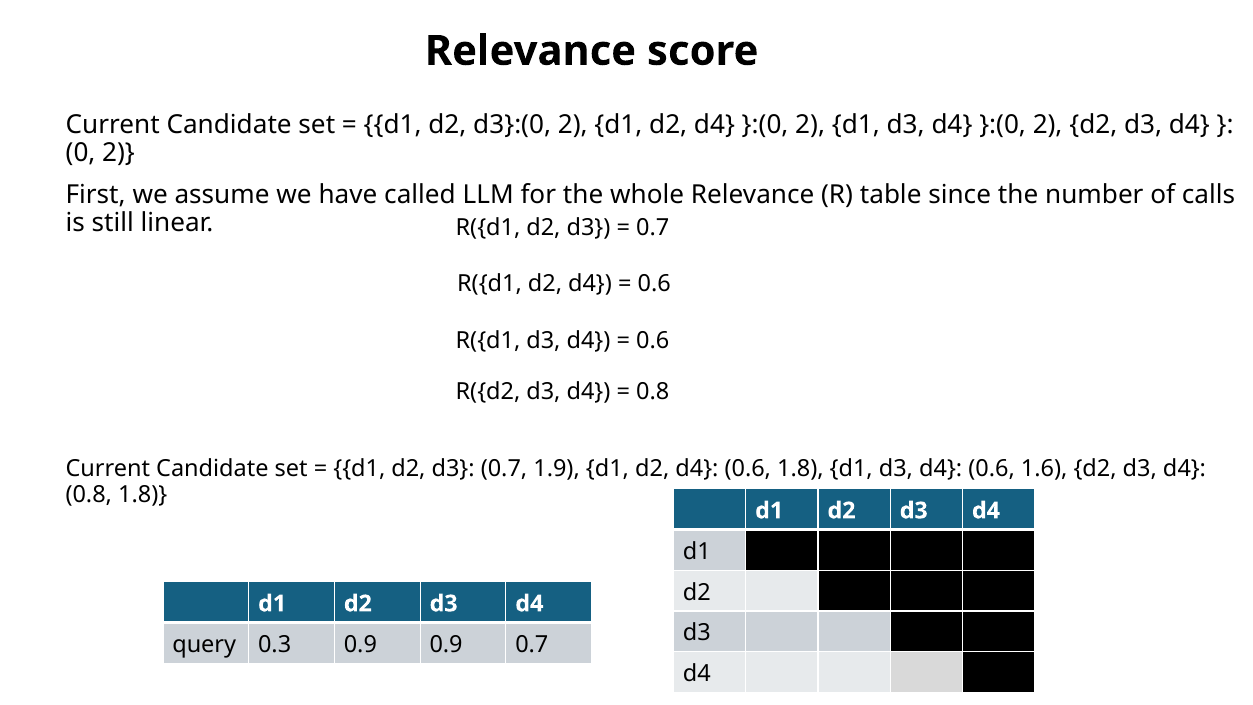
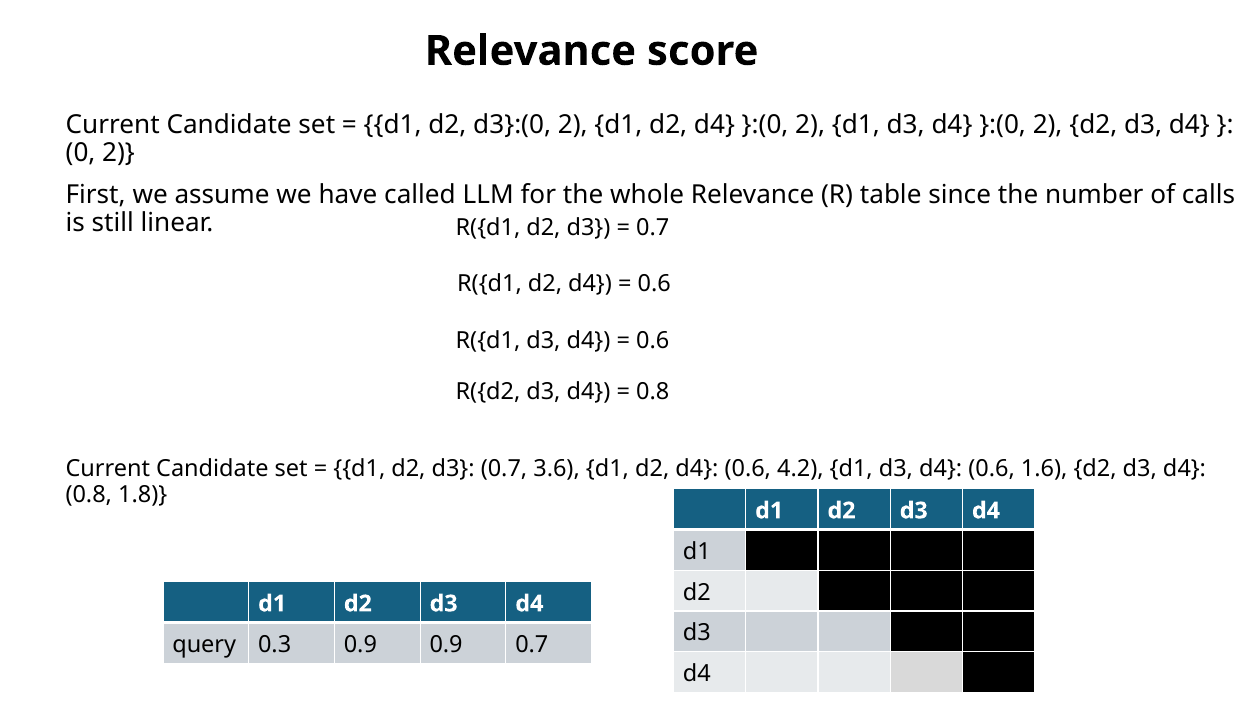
1.9: 1.9 -> 3.6
0.6 1.8: 1.8 -> 4.2
